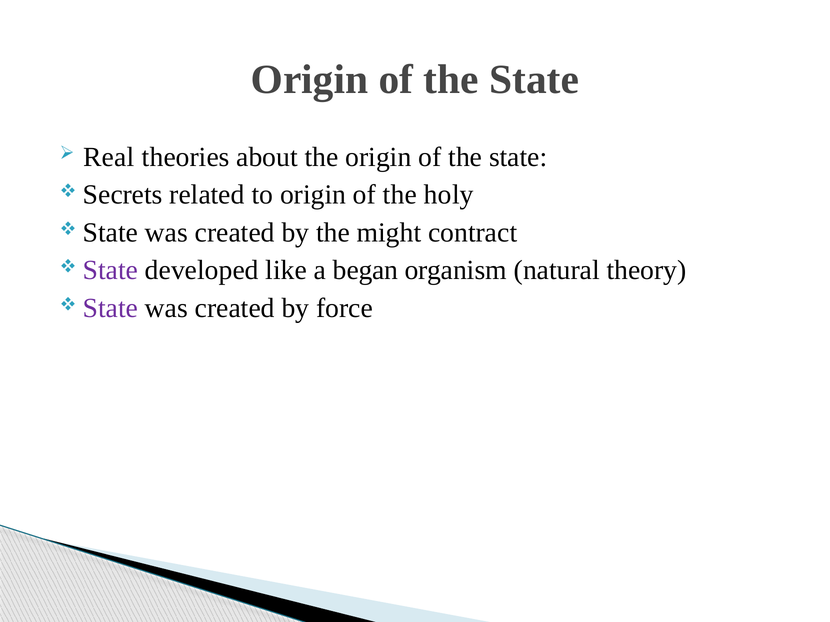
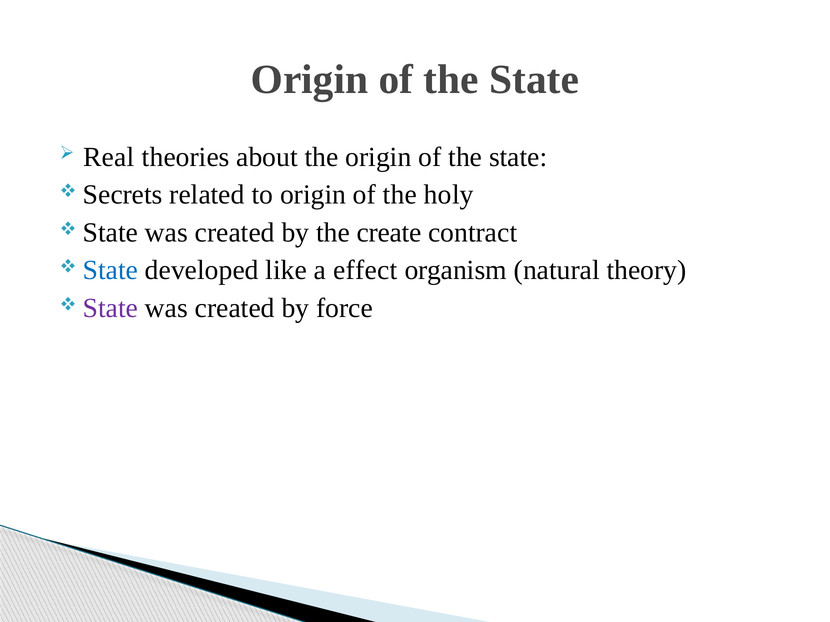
might: might -> create
State at (110, 271) colour: purple -> blue
began: began -> effect
